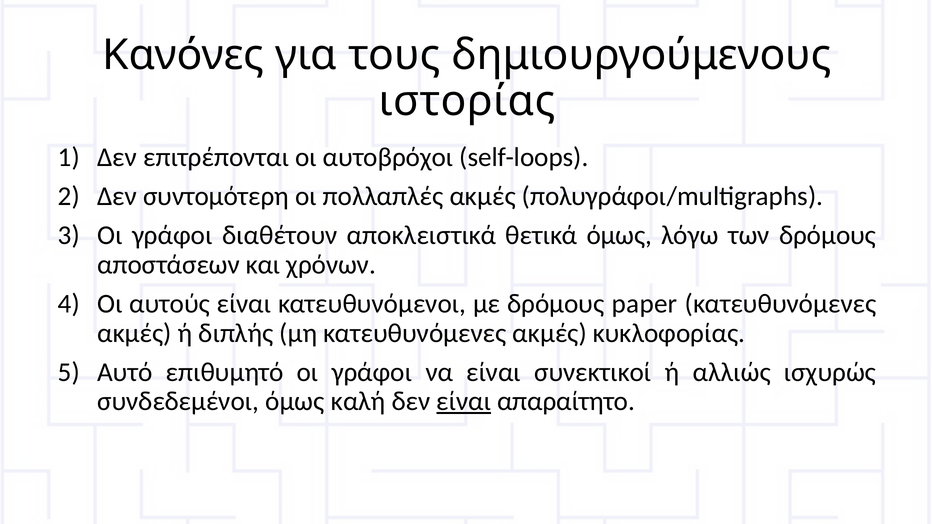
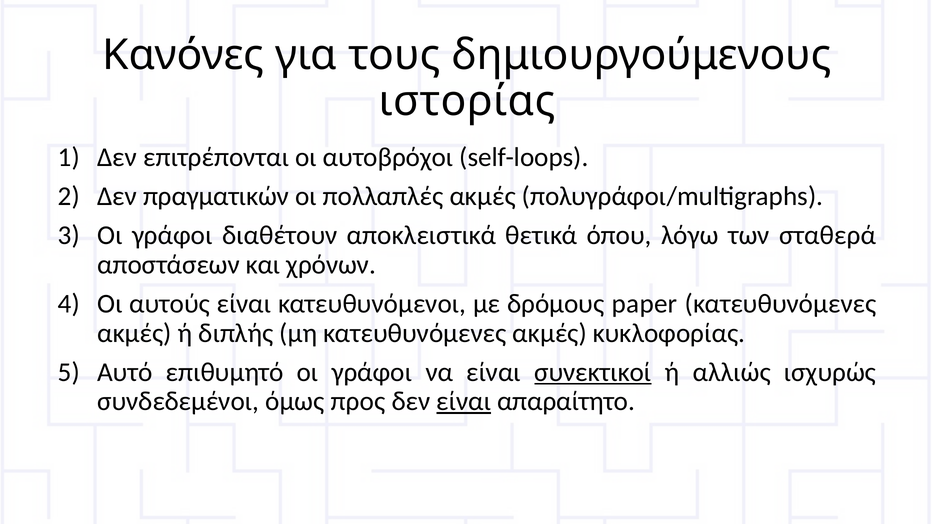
συντομότερη: συντομότερη -> πραγματικών
θετικά όμως: όμως -> όπου
των δρόμους: δρόμους -> σταθερά
συνεκτικοί underline: none -> present
καλή: καλή -> προς
